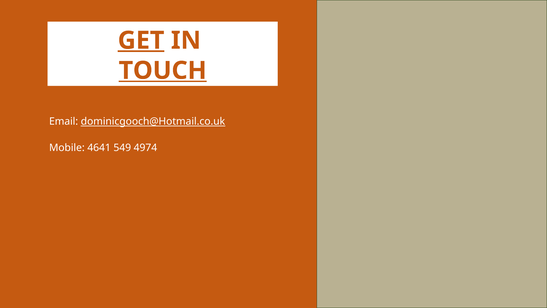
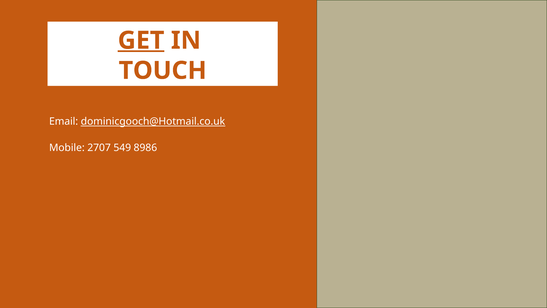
TOUCH underline: present -> none
4641: 4641 -> 2707
4974: 4974 -> 8986
